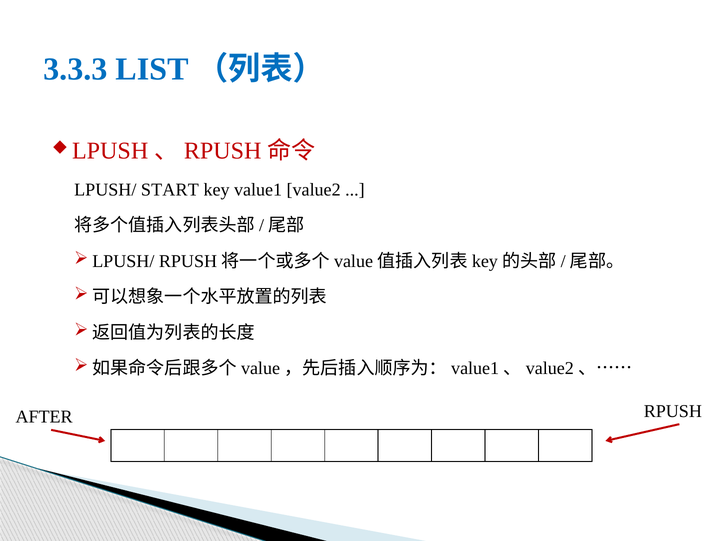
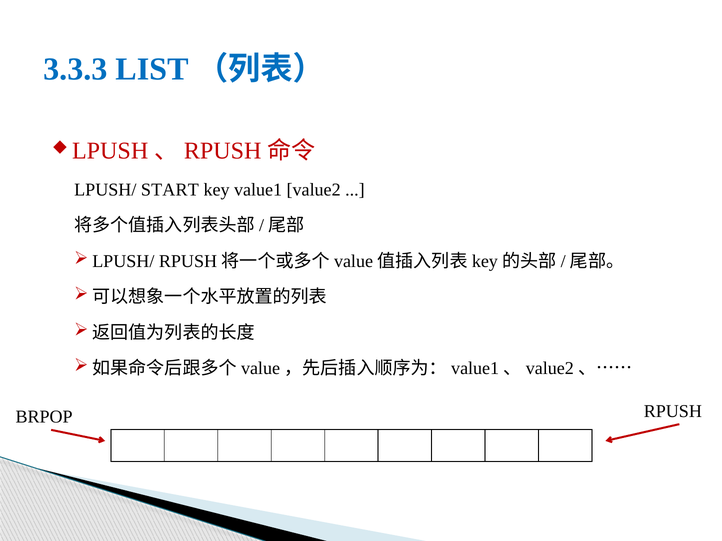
AFTER: AFTER -> BRPOP
